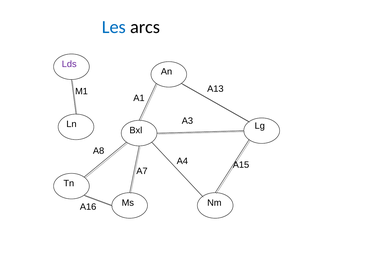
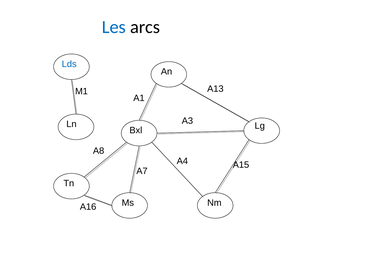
Lds colour: purple -> blue
